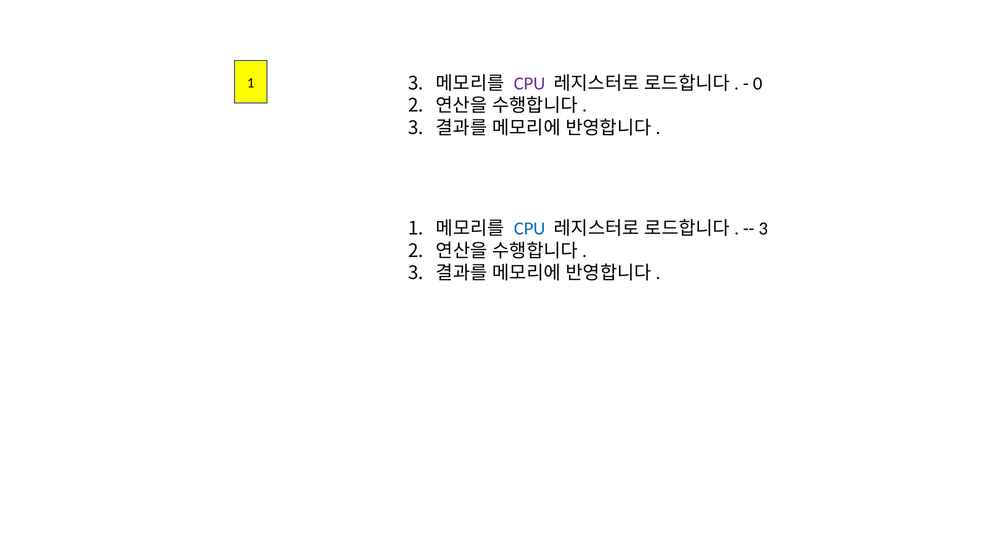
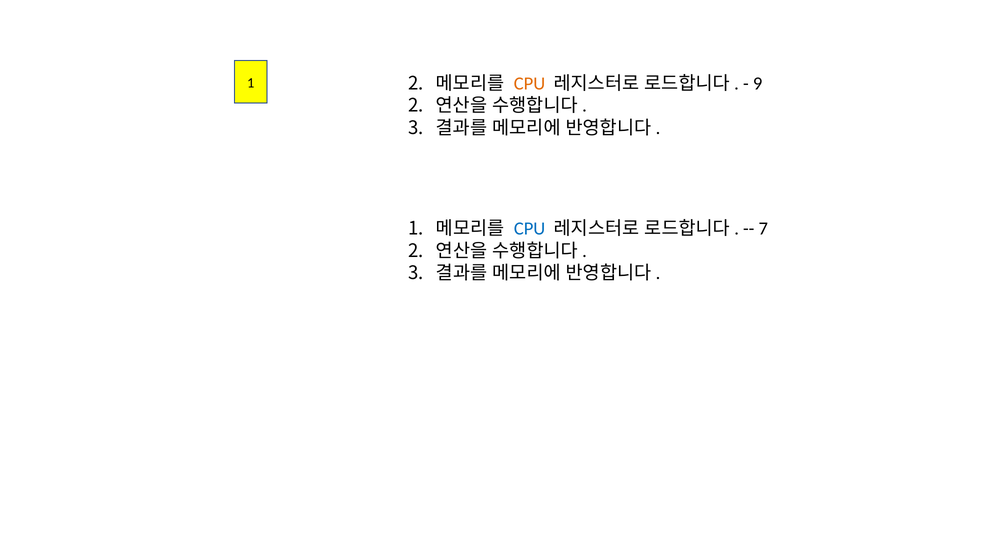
1 3: 3 -> 2
CPU at (530, 83) colour: purple -> orange
0: 0 -> 9
3 at (763, 229): 3 -> 7
